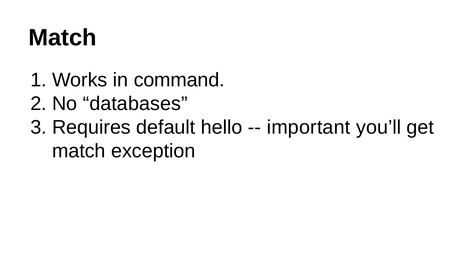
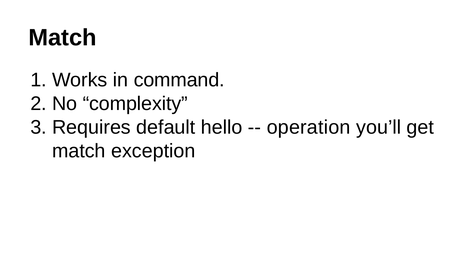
databases: databases -> complexity
important: important -> operation
